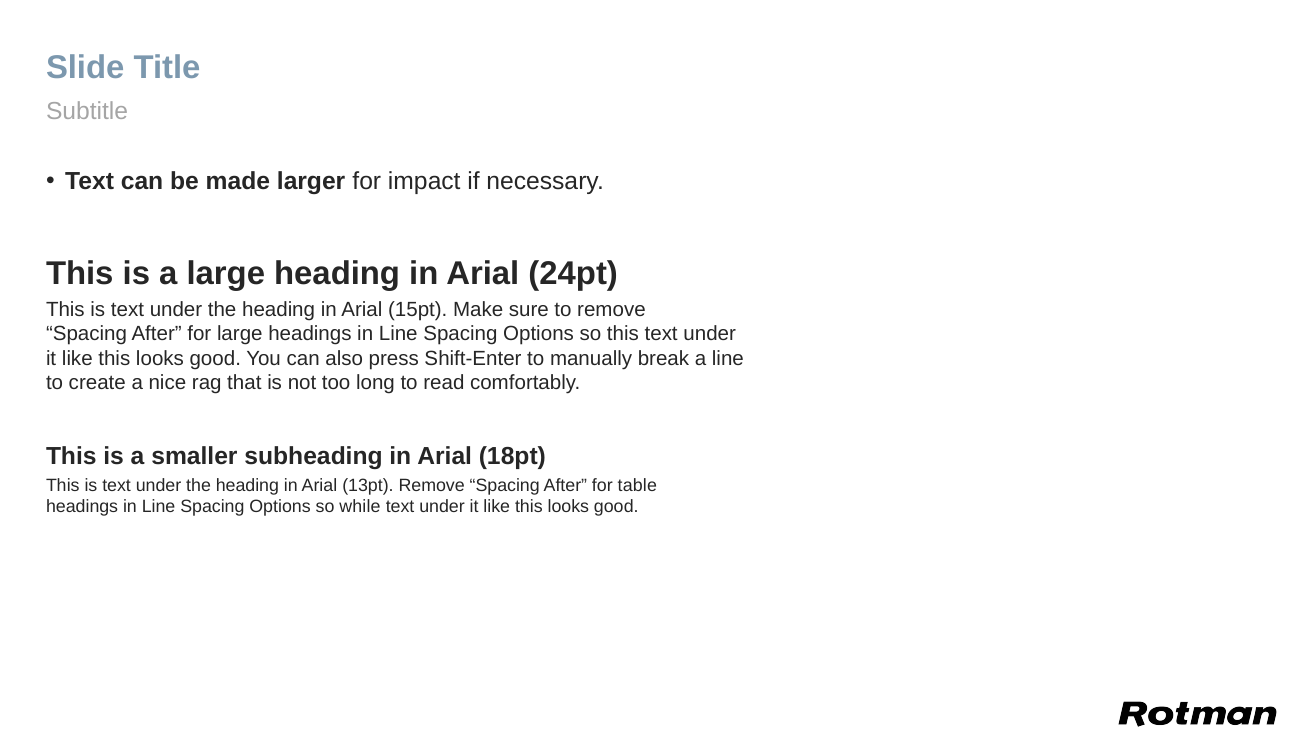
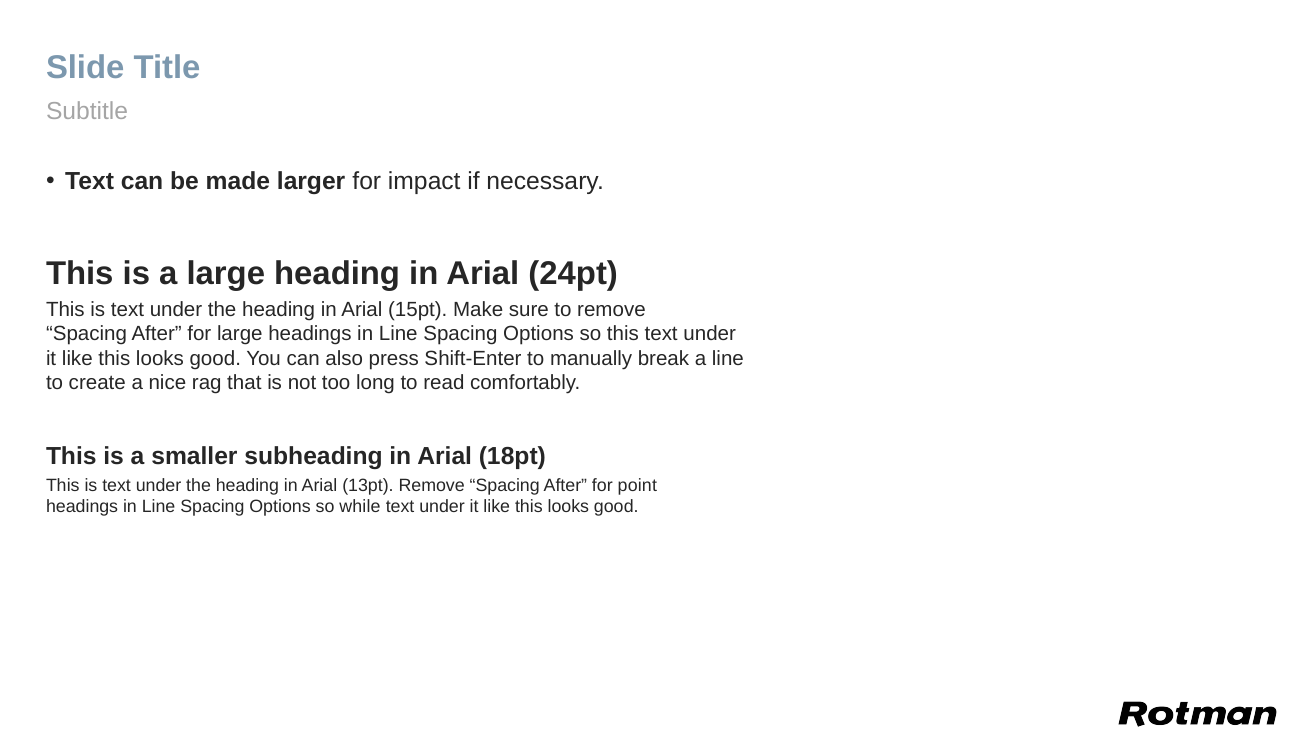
table: table -> point
